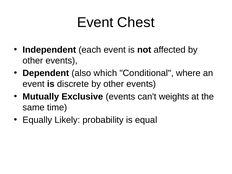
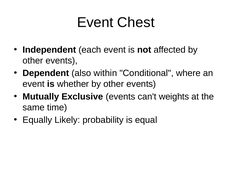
which: which -> within
discrete: discrete -> whether
